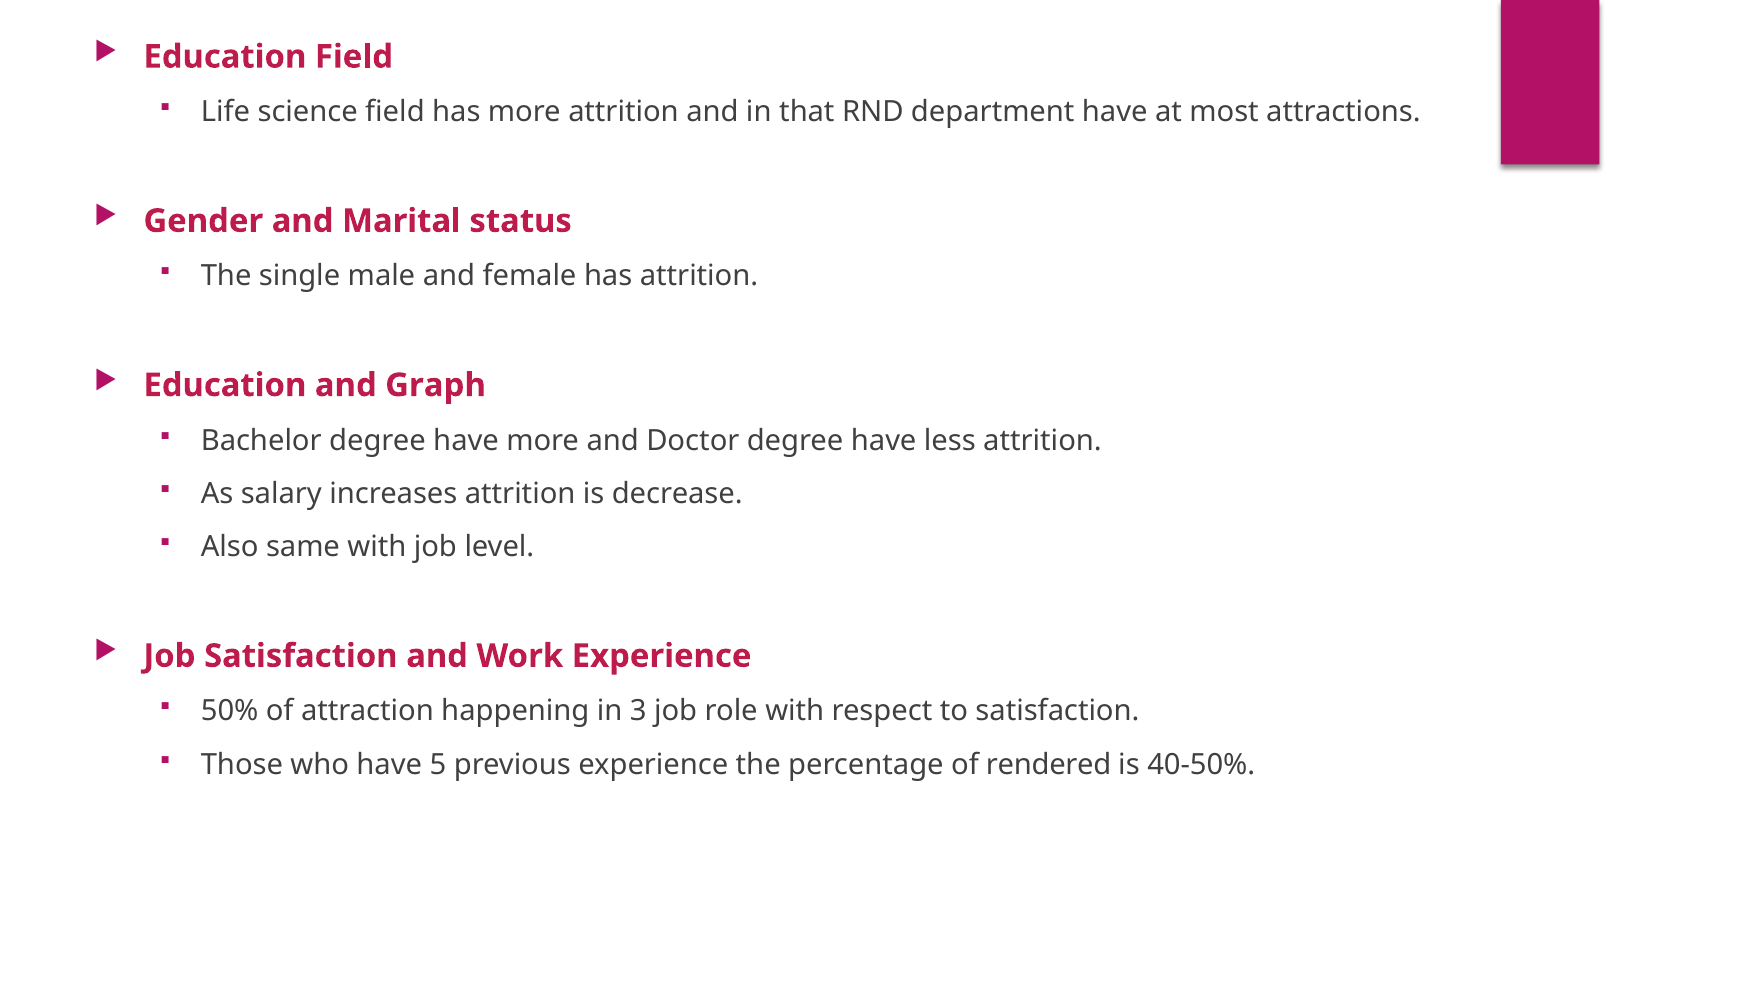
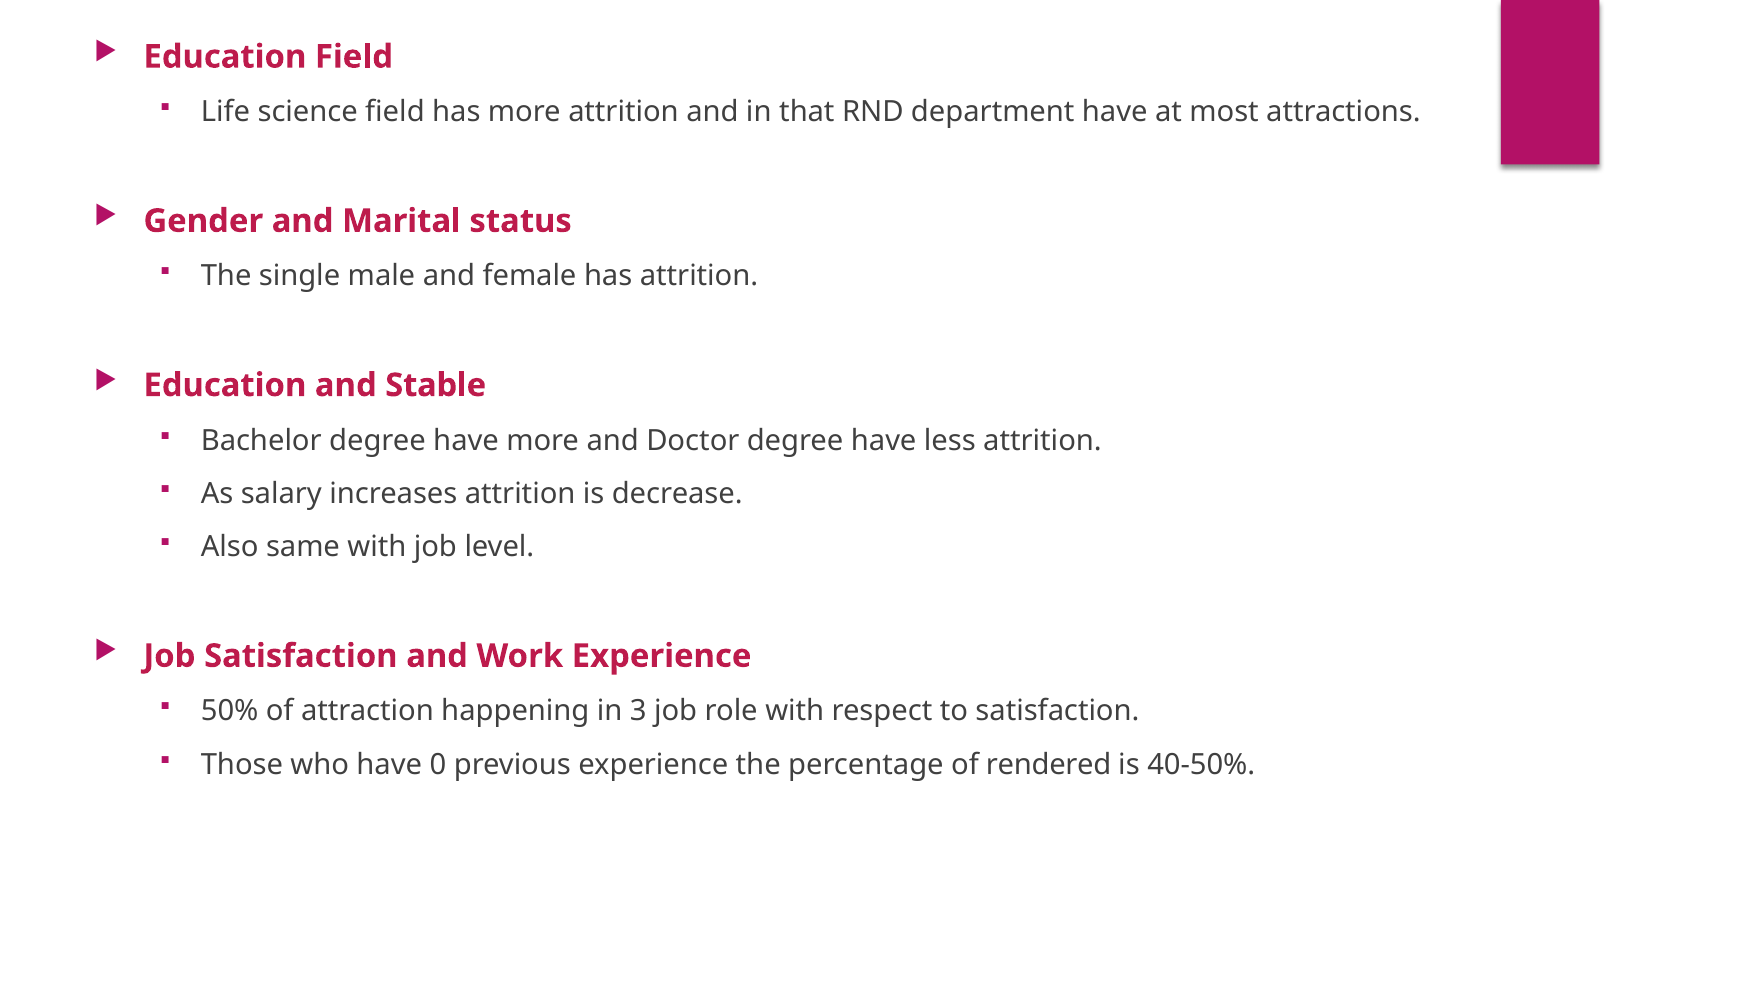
Graph: Graph -> Stable
5: 5 -> 0
